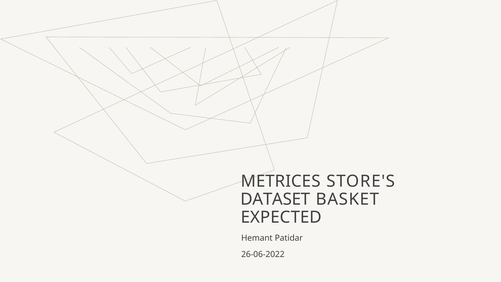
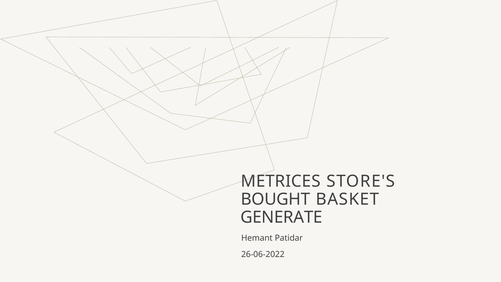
DATASET: DATASET -> BOUGHT
EXPECTED: EXPECTED -> GENERATE
